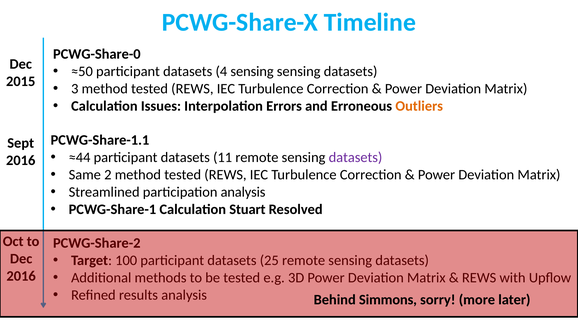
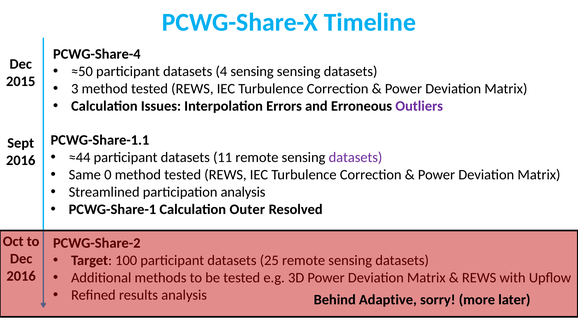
PCWG-Share-0: PCWG-Share-0 -> PCWG-Share-4
Outliers colour: orange -> purple
2: 2 -> 0
Stuart: Stuart -> Outer
Simmons: Simmons -> Adaptive
